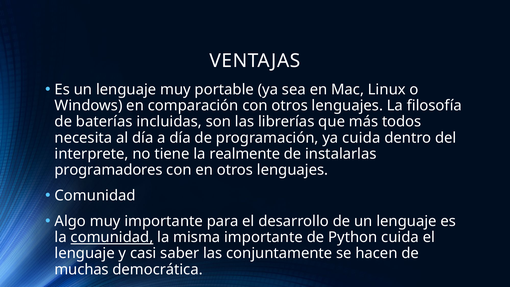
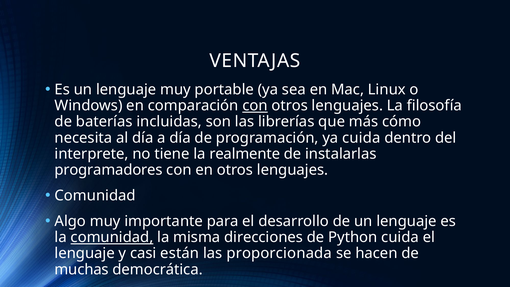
con at (255, 106) underline: none -> present
todos: todos -> cómo
misma importante: importante -> direcciones
saber: saber -> están
conjuntamente: conjuntamente -> proporcionada
